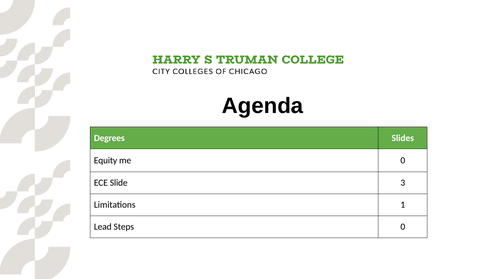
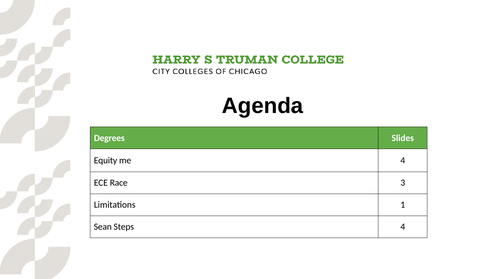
me 0: 0 -> 4
Slide: Slide -> Race
Lead: Lead -> Sean
Steps 0: 0 -> 4
